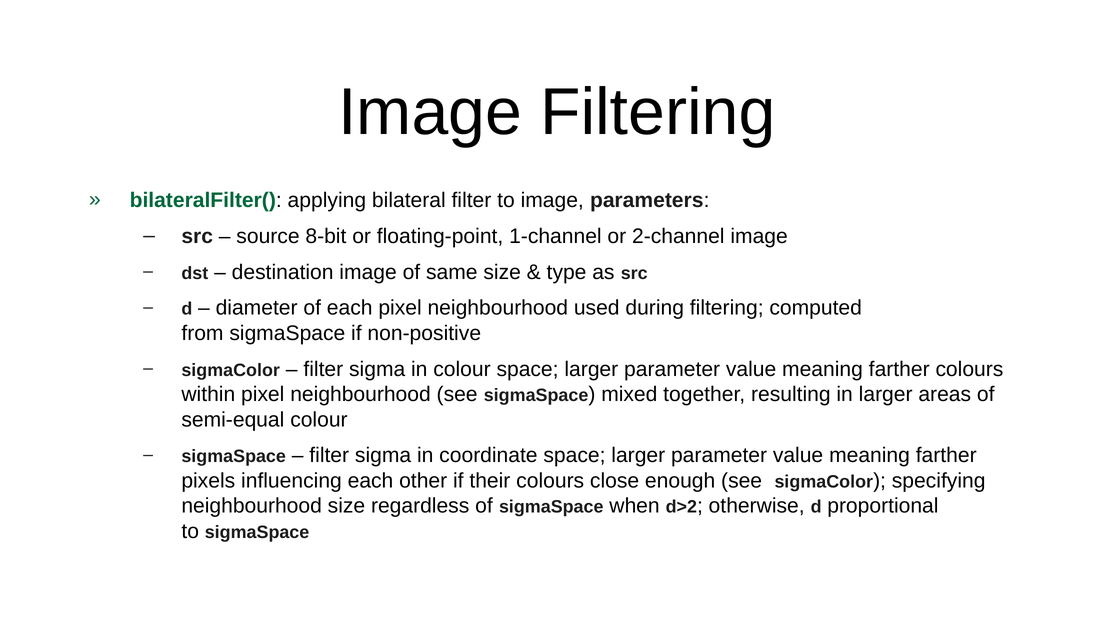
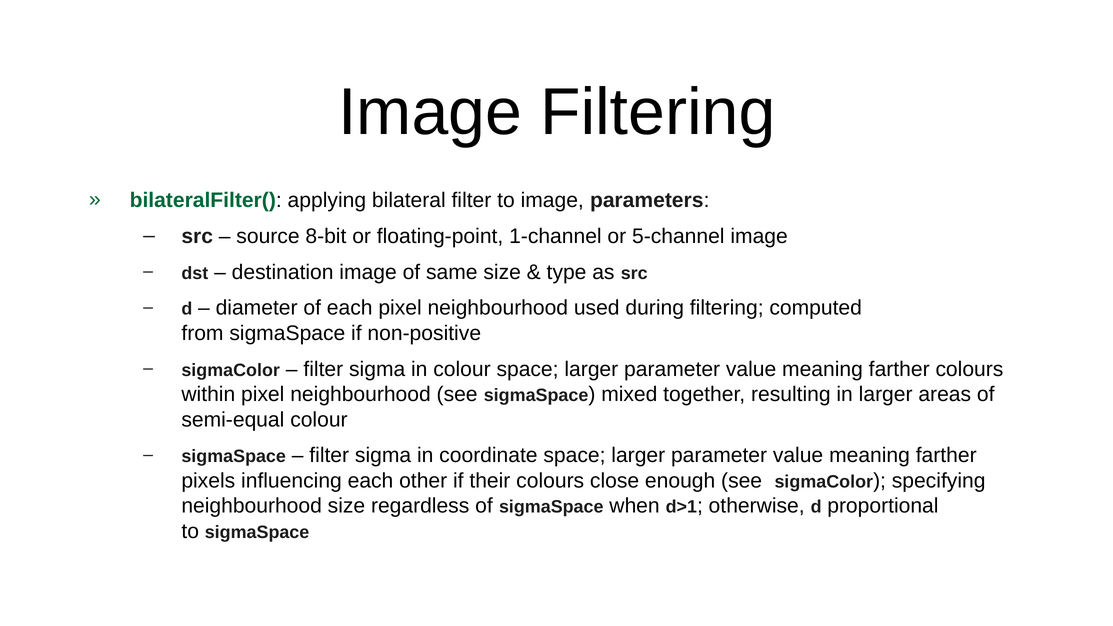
2-channel: 2-channel -> 5-channel
d>2: d>2 -> d>1
